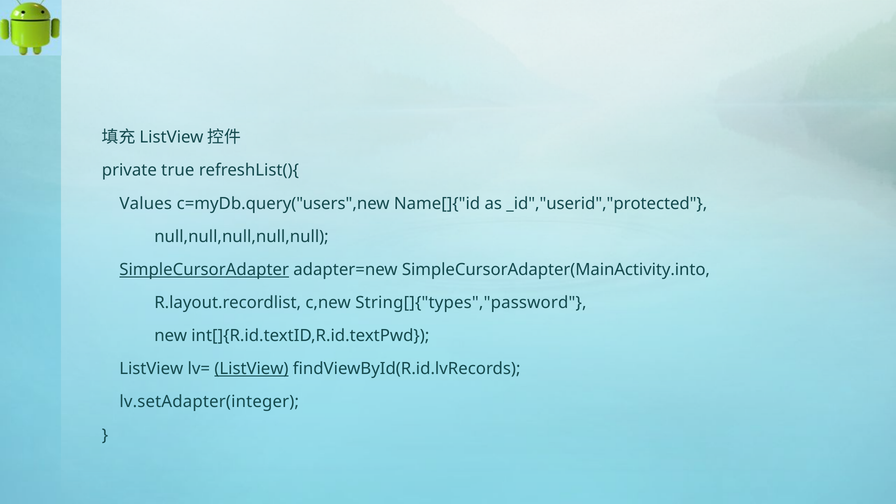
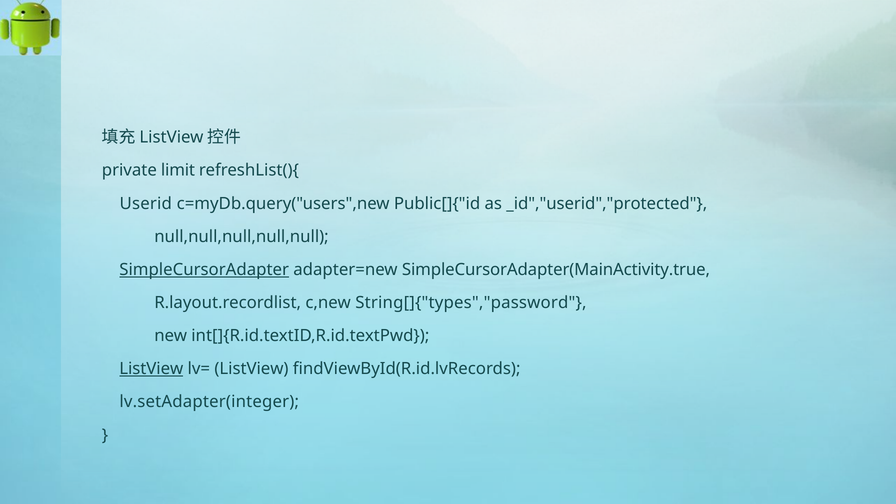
true: true -> limit
Values: Values -> Userid
Name[]{"id: Name[]{"id -> Public[]{"id
SimpleCursorAdapter(MainActivity.into: SimpleCursorAdapter(MainActivity.into -> SimpleCursorAdapter(MainActivity.true
ListView at (151, 369) underline: none -> present
ListView at (251, 369) underline: present -> none
